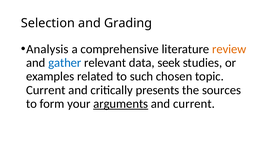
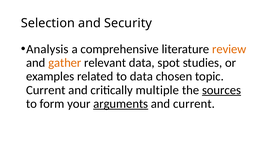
Grading: Grading -> Security
gather colour: blue -> orange
seek: seek -> spot
to such: such -> data
presents: presents -> multiple
sources underline: none -> present
